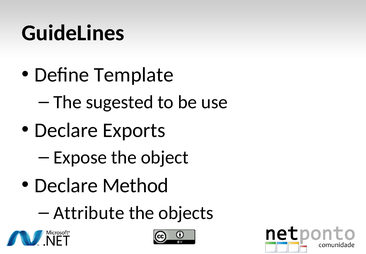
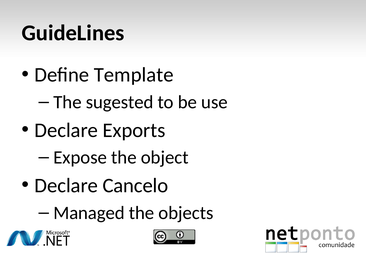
Method: Method -> Cancelo
Attribute: Attribute -> Managed
